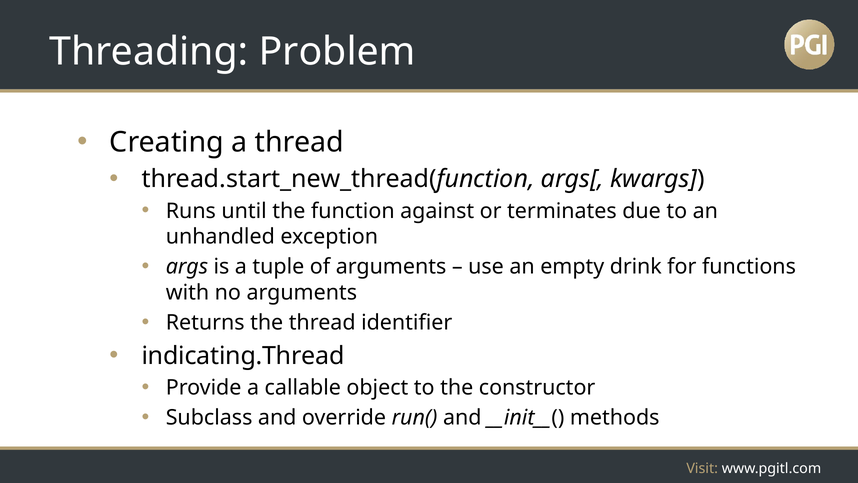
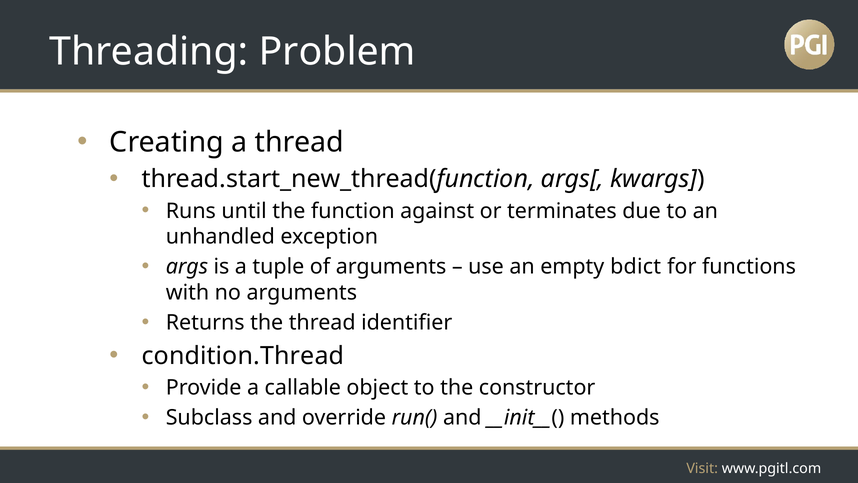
drink: drink -> bdict
indicating.Thread: indicating.Thread -> condition.Thread
